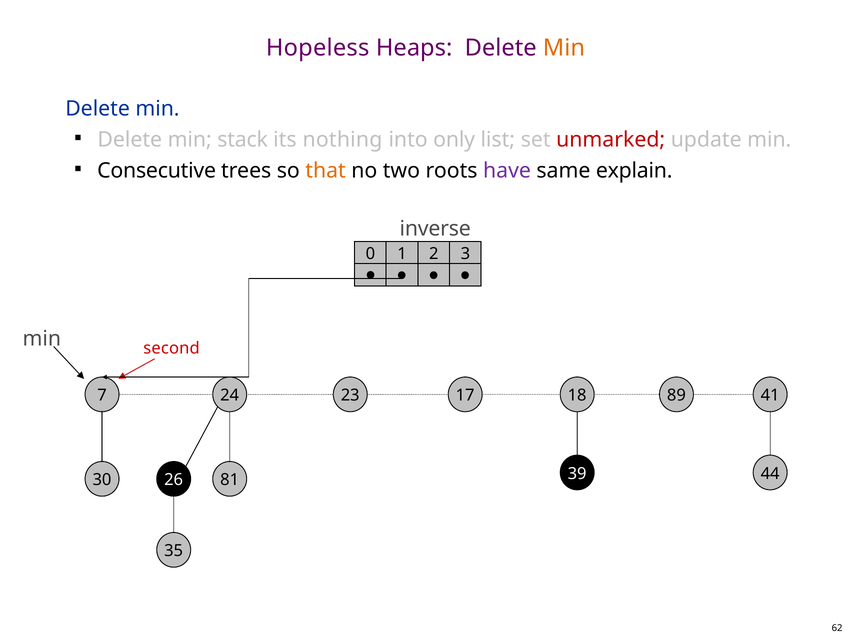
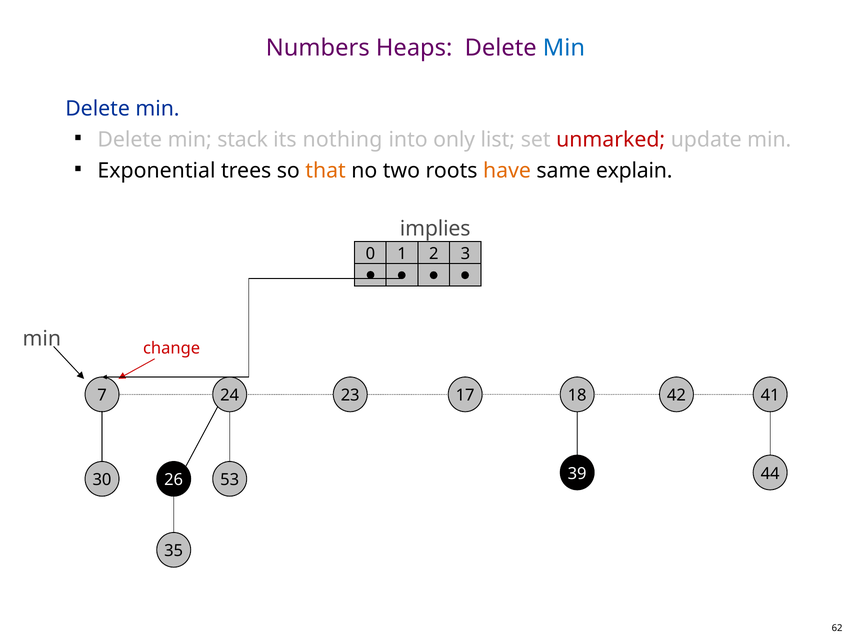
Hopeless: Hopeless -> Numbers
Min at (564, 48) colour: orange -> blue
Consecutive: Consecutive -> Exponential
have colour: purple -> orange
inverse: inverse -> implies
second: second -> change
89: 89 -> 42
81: 81 -> 53
